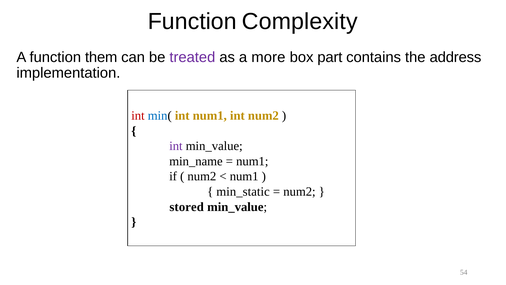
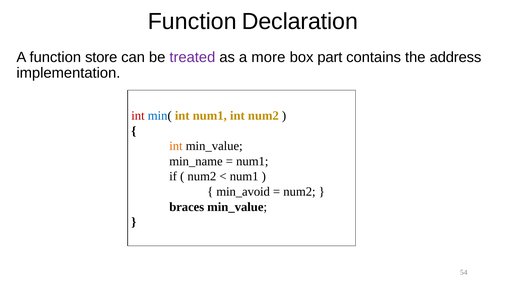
Complexity: Complexity -> Declaration
them: them -> store
int at (176, 146) colour: purple -> orange
min_static: min_static -> min_avoid
stored: stored -> braces
